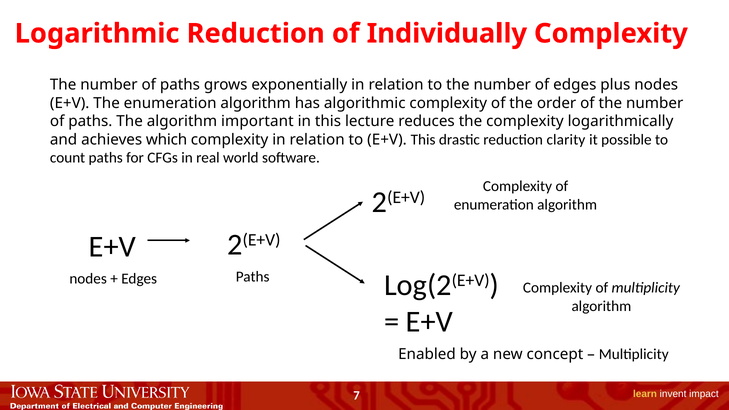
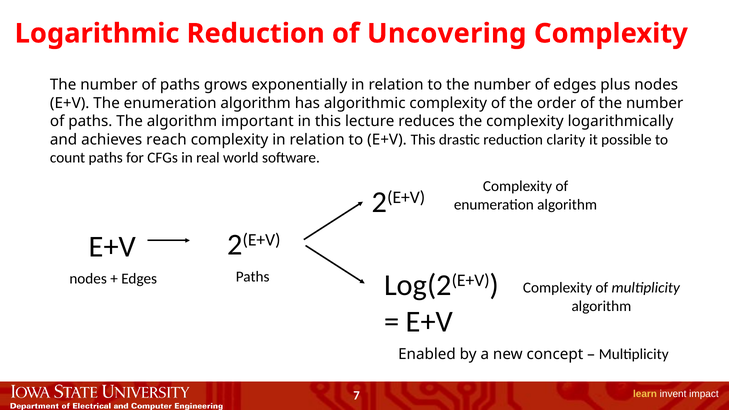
Individually: Individually -> Uncovering
which: which -> reach
